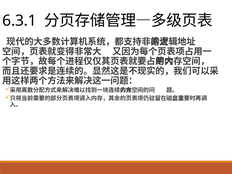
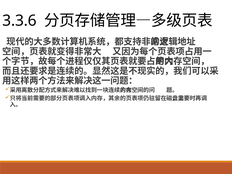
6.3.1: 6.3.1 -> 3.3.6
